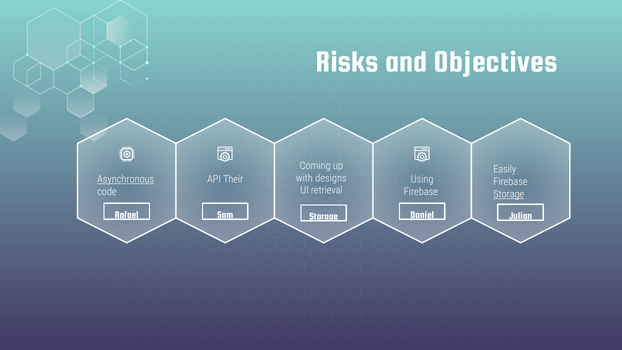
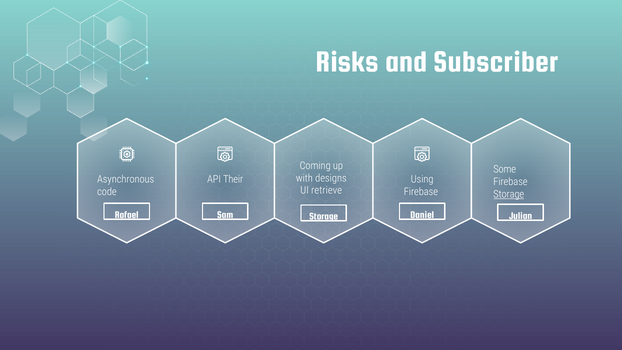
Objectives: Objectives -> Subscriber
Easily: Easily -> Some
Asynchronous underline: present -> none
retrieval: retrieval -> retrieve
